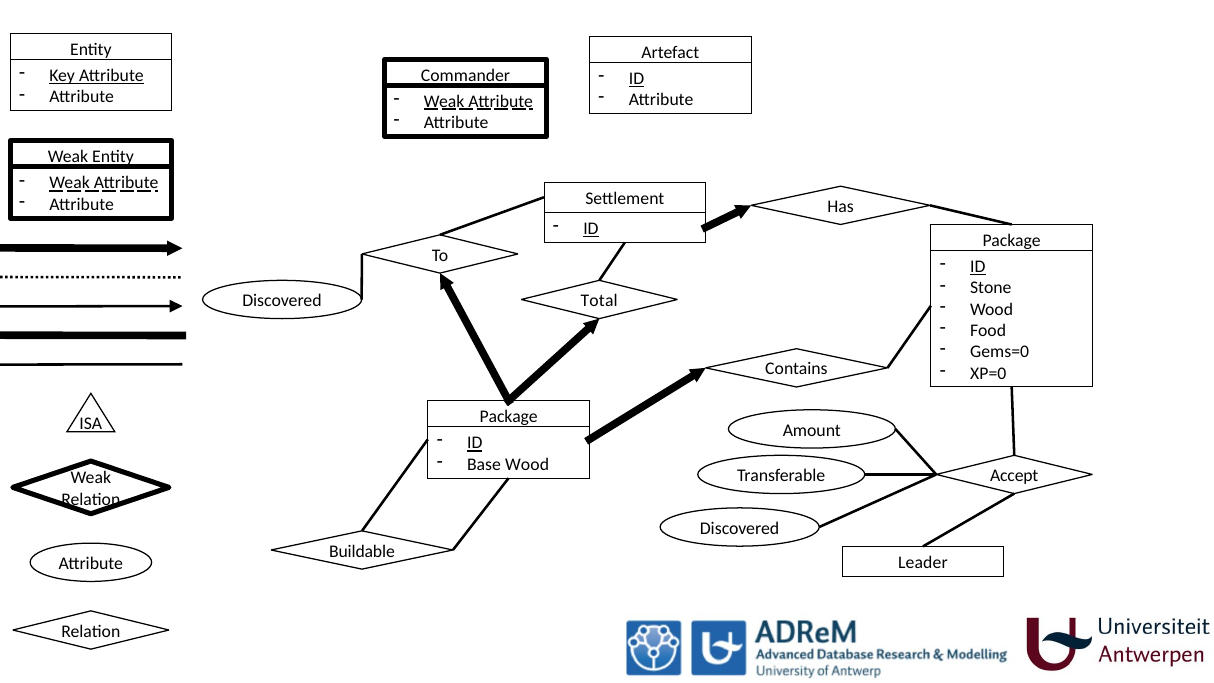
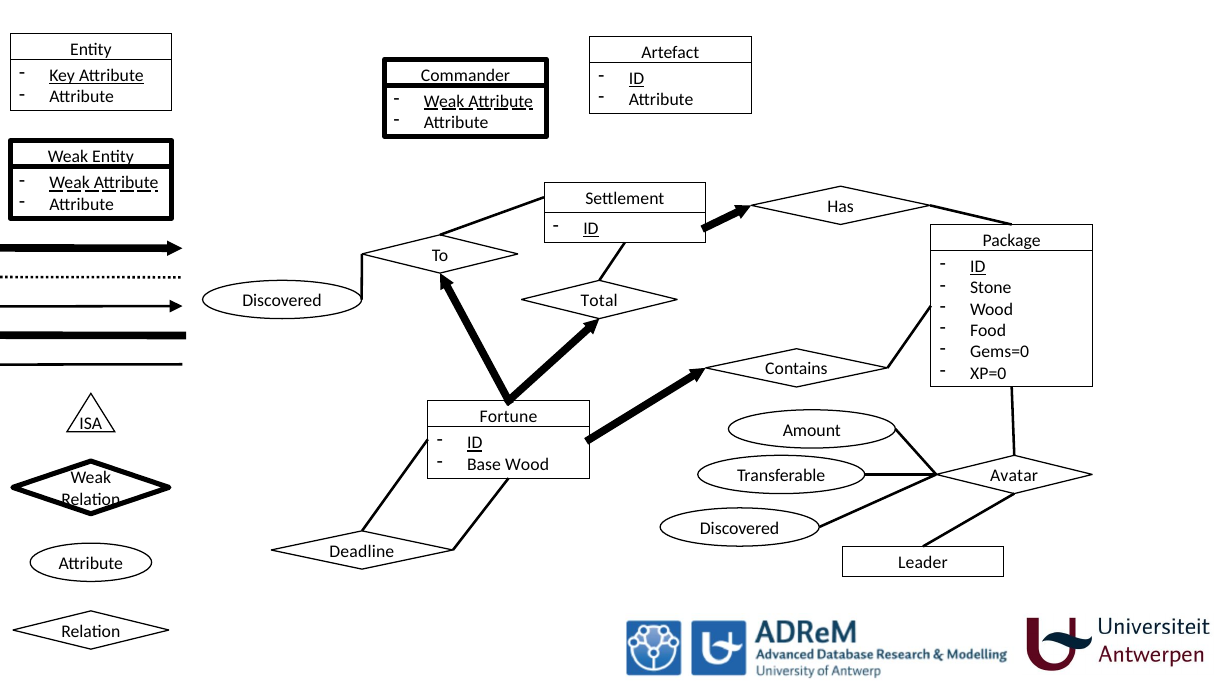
Package at (509, 417): Package -> Fortune
Accept: Accept -> Avatar
Buildable: Buildable -> Deadline
